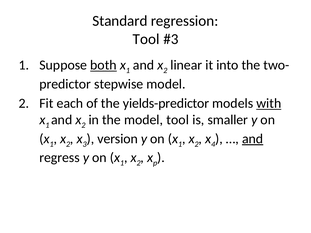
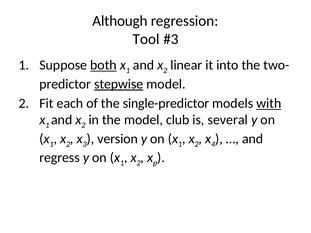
Standard: Standard -> Although
stepwise underline: none -> present
yields-predictor: yields-predictor -> single-predictor
model tool: tool -> club
smaller: smaller -> several
and at (253, 139) underline: present -> none
